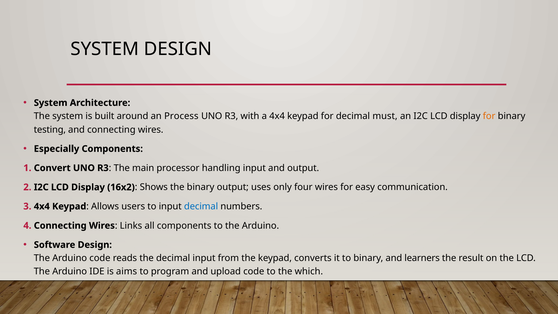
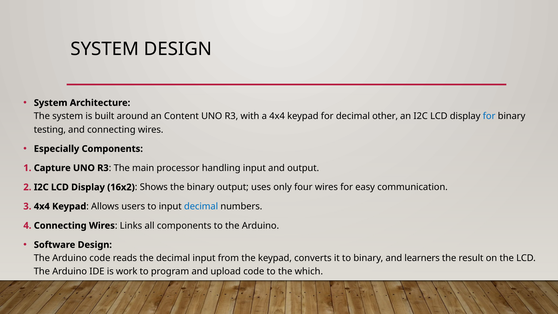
Process: Process -> Content
must: must -> other
for at (489, 116) colour: orange -> blue
Convert: Convert -> Capture
aims: aims -> work
